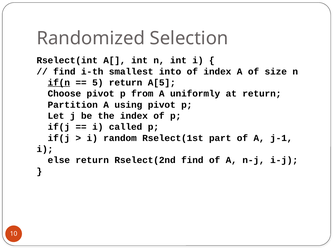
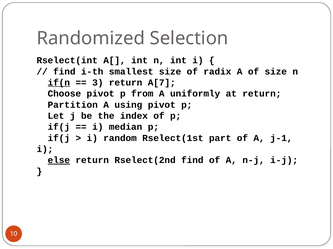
smallest into: into -> size
of index: index -> radix
5: 5 -> 3
A[5: A[5 -> A[7
called: called -> median
else underline: none -> present
